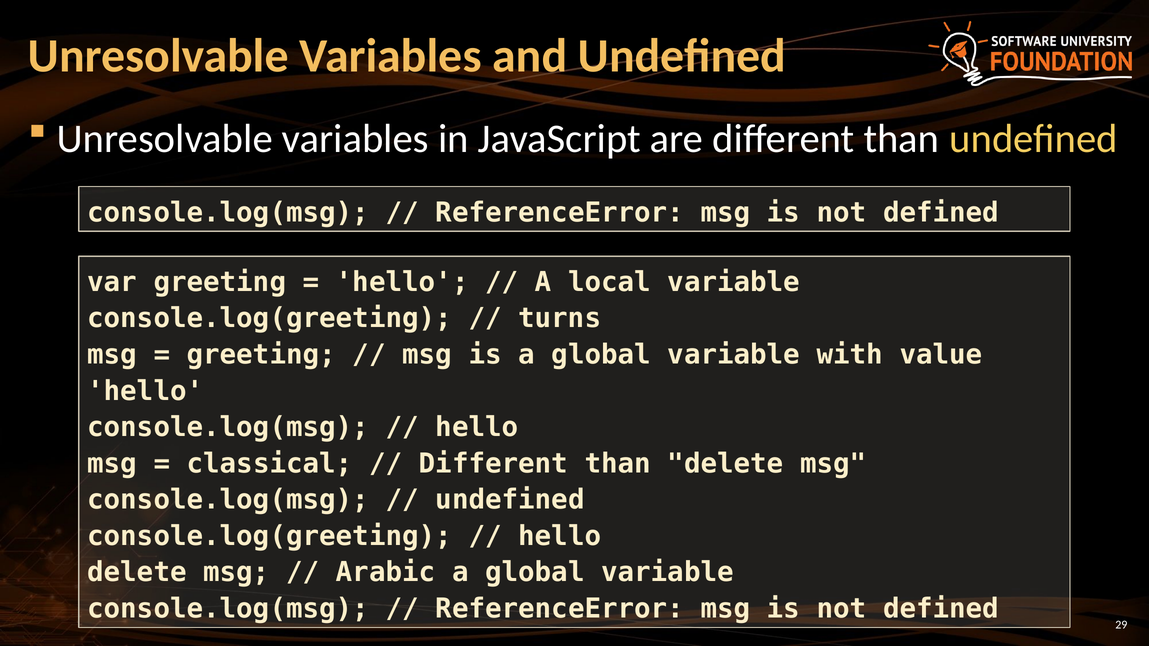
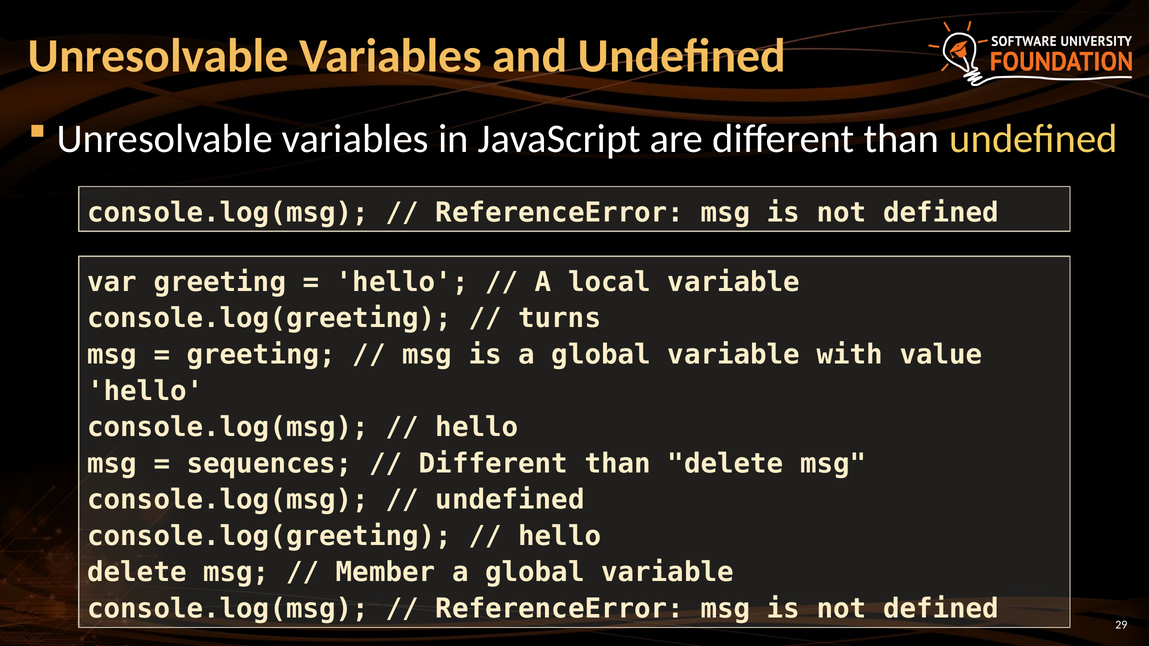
classical: classical -> sequences
Arabic: Arabic -> Member
